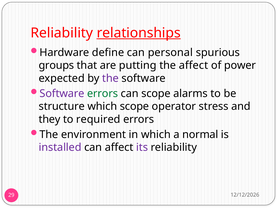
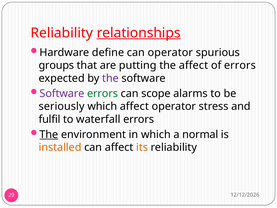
can personal: personal -> operator
of power: power -> errors
structure: structure -> seriously
which scope: scope -> affect
they: they -> fulfil
required: required -> waterfall
The at (49, 134) underline: none -> present
installed colour: purple -> orange
its colour: purple -> orange
